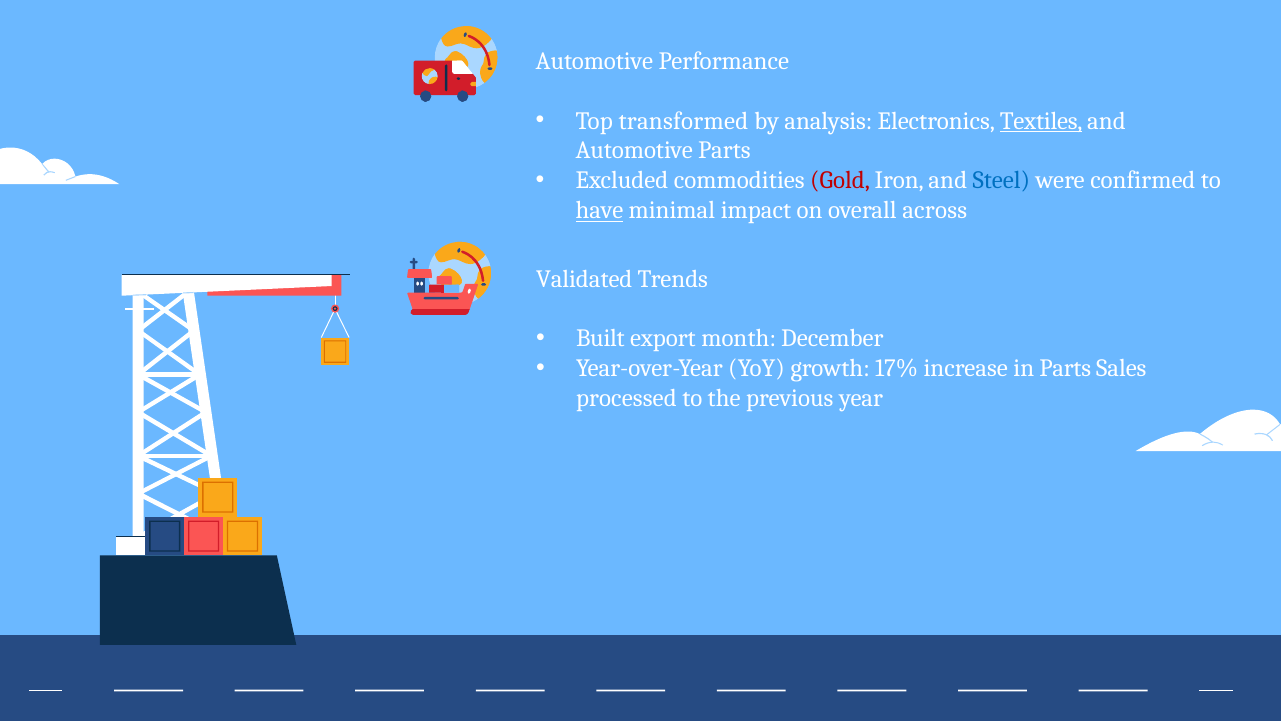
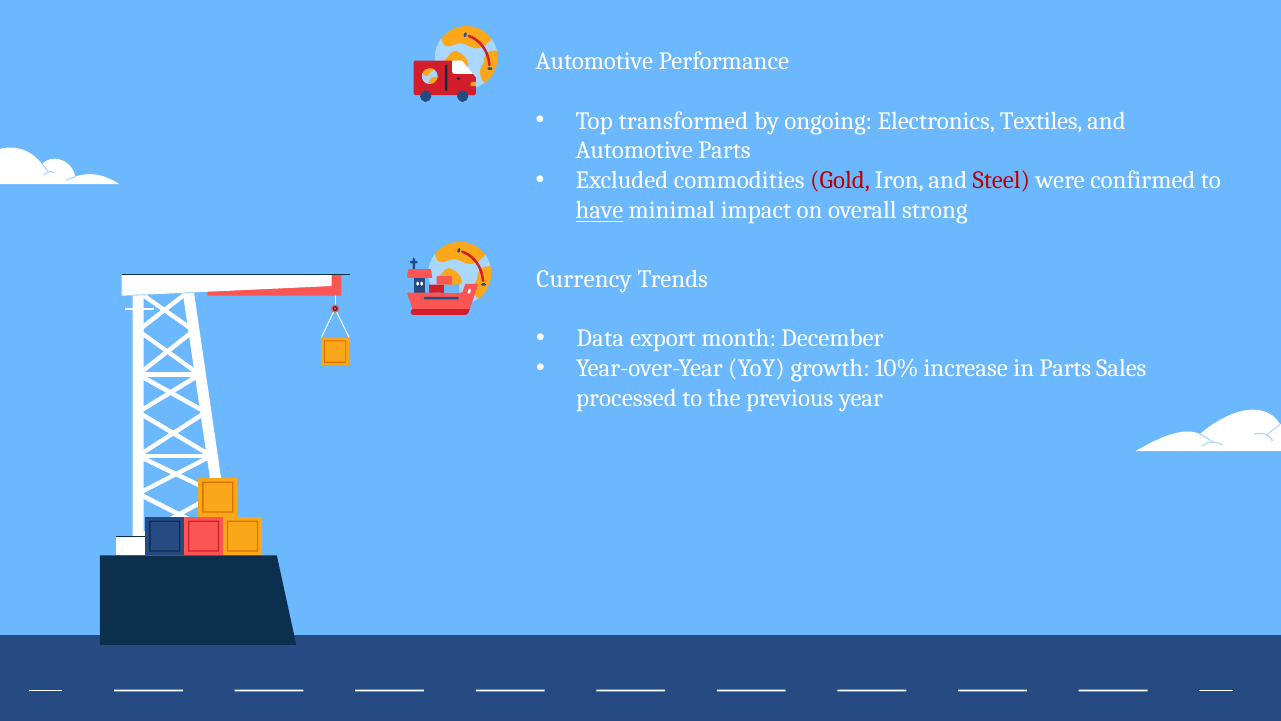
analysis: analysis -> ongoing
Textiles underline: present -> none
Steel colour: blue -> red
across: across -> strong
Validated: Validated -> Currency
Built: Built -> Data
17%: 17% -> 10%
